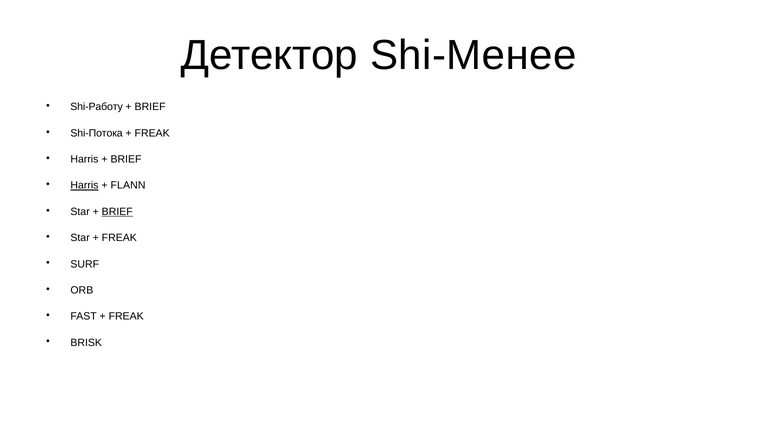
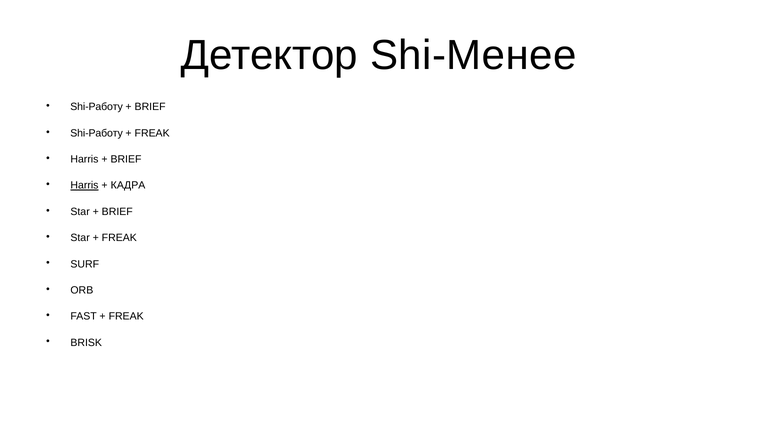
Shi-Потока at (97, 133): Shi-Потока -> Shi-Работу
FLANN: FLANN -> КАДРА
BRIEF at (117, 212) underline: present -> none
